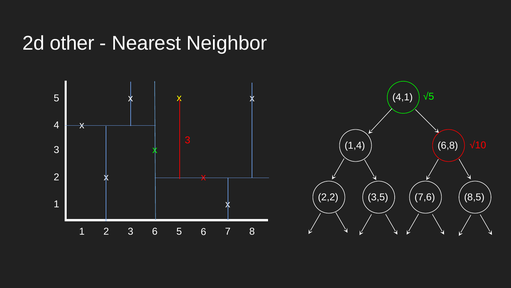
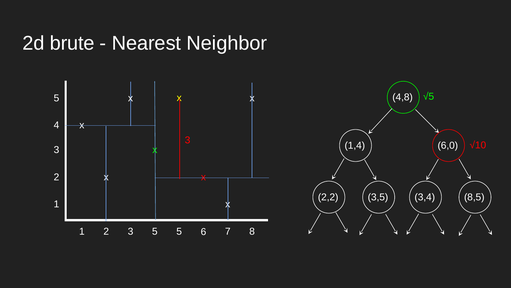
other: other -> brute
4,1: 4,1 -> 4,8
6,8: 6,8 -> 6,0
7,6: 7,6 -> 3,4
3 6: 6 -> 5
